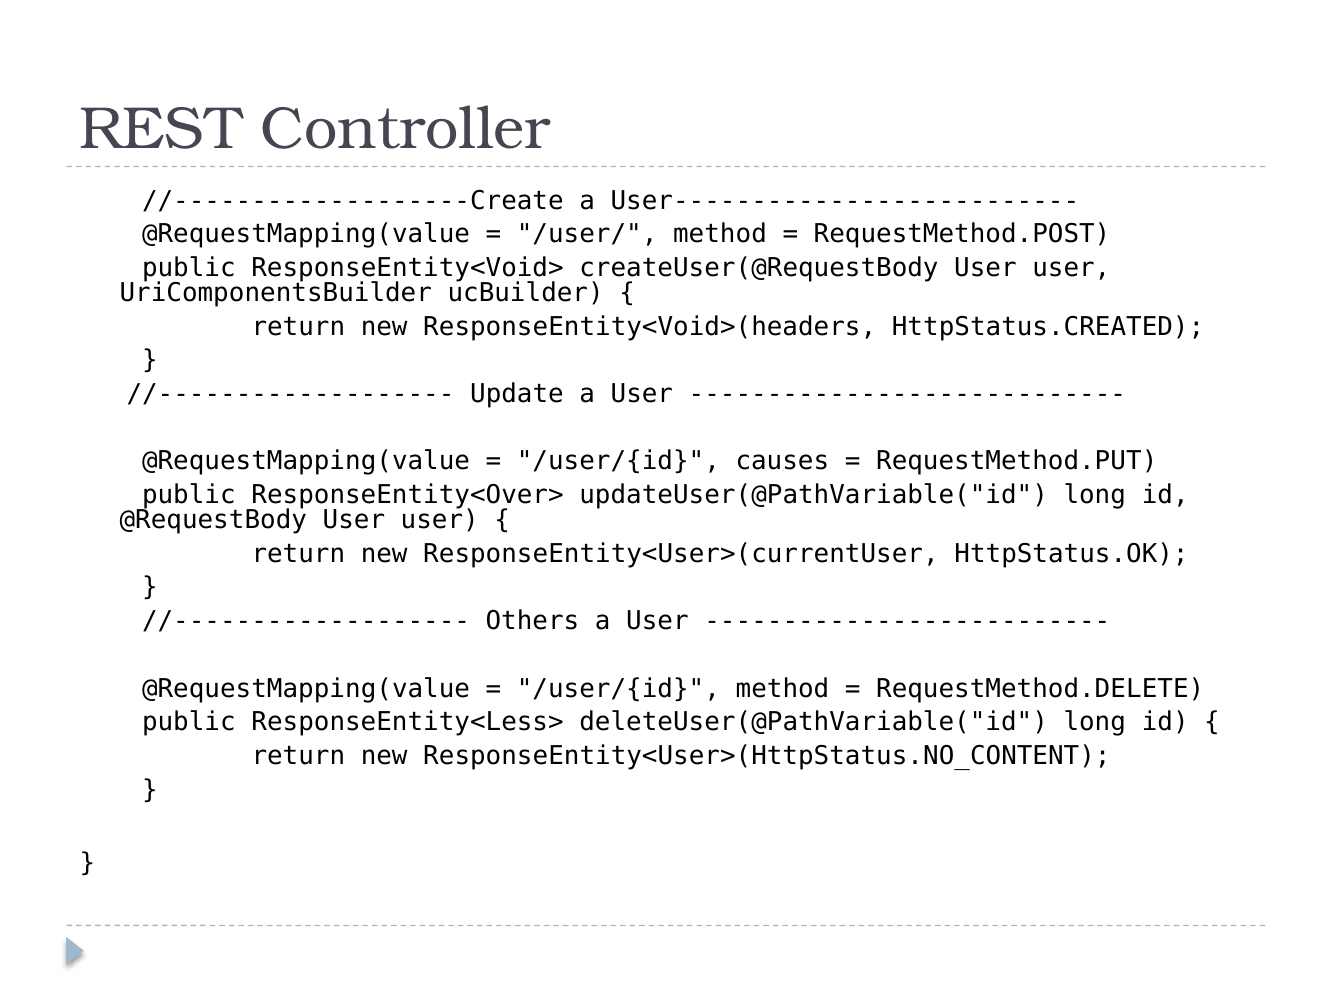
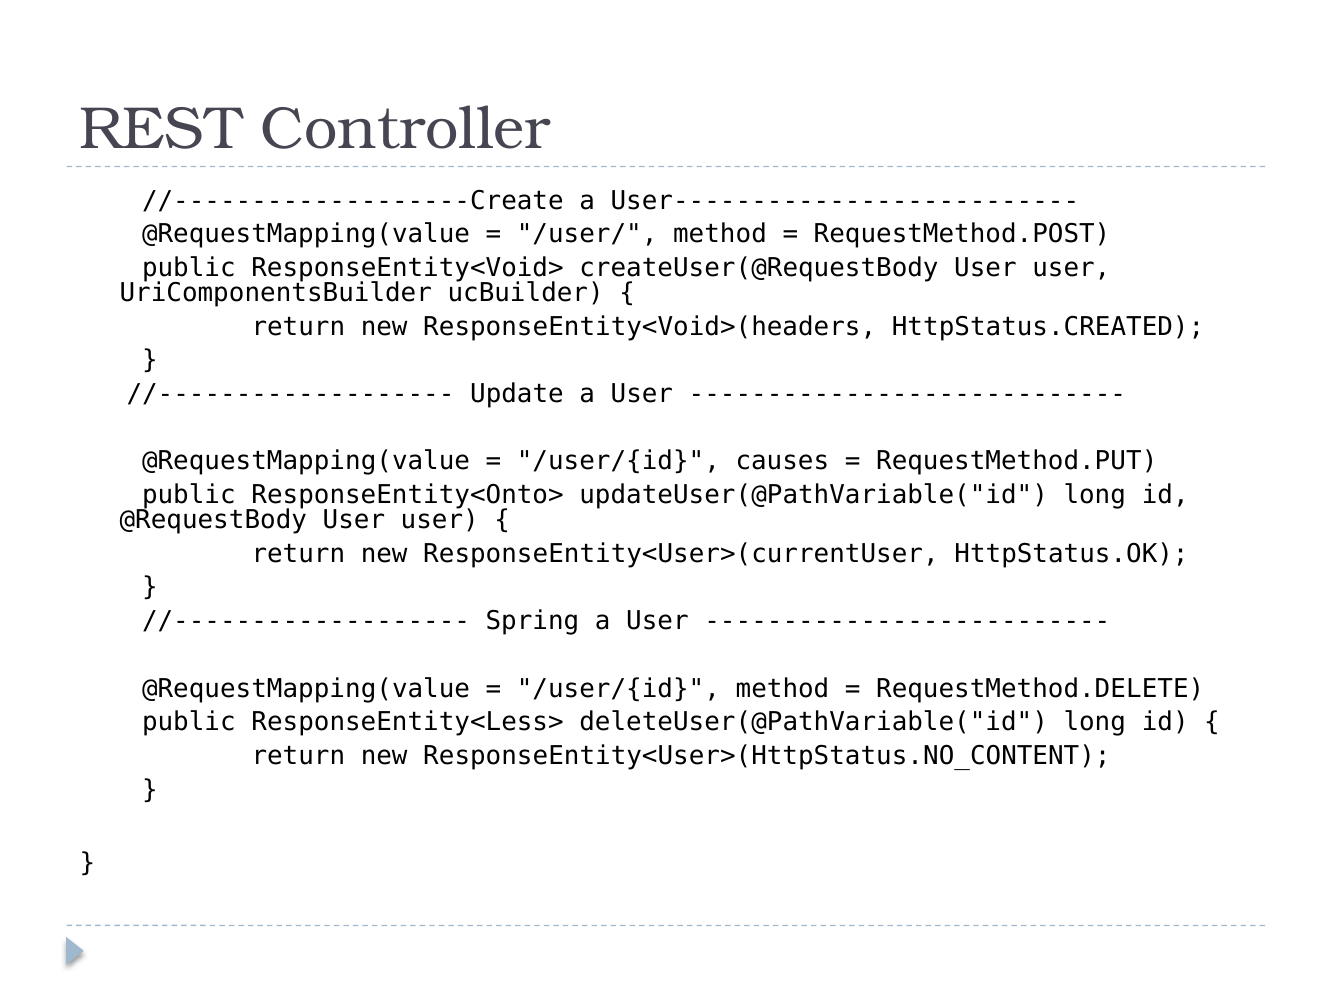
ResponseEntity<Over>: ResponseEntity<Over> -> ResponseEntity<Onto>
Others: Others -> Spring
